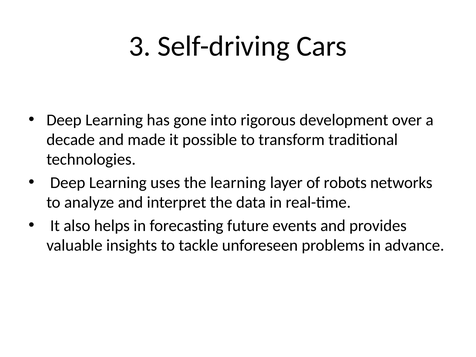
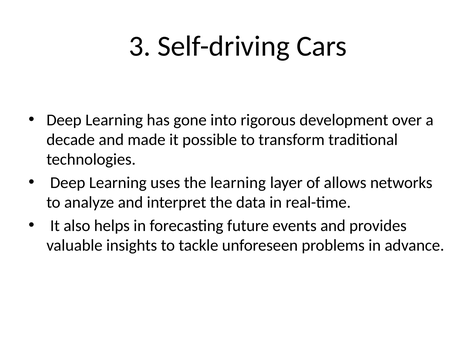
robots: robots -> allows
